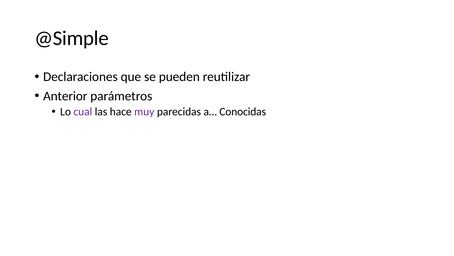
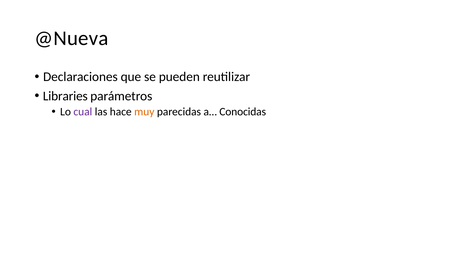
@Simple: @Simple -> @Nueva
Anterior: Anterior -> Libraries
muy colour: purple -> orange
